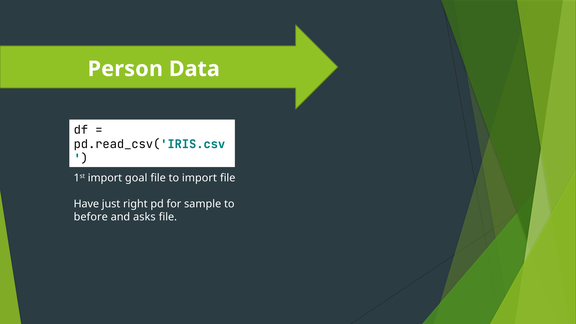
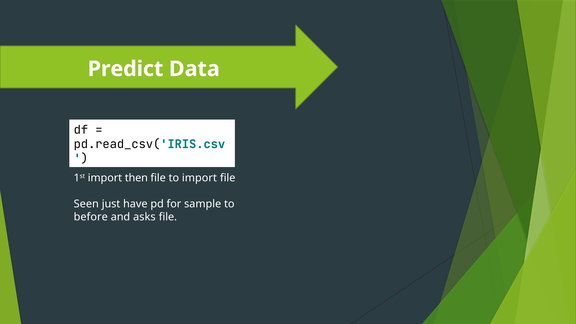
Person: Person -> Predict
goal: goal -> then
Have: Have -> Seen
right: right -> have
